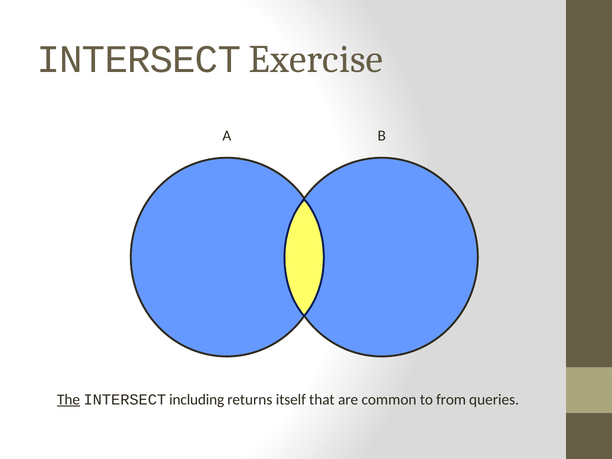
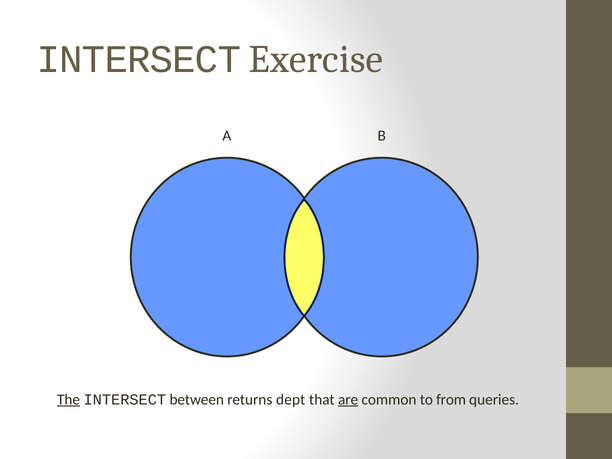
including: including -> between
itself: itself -> dept
are underline: none -> present
